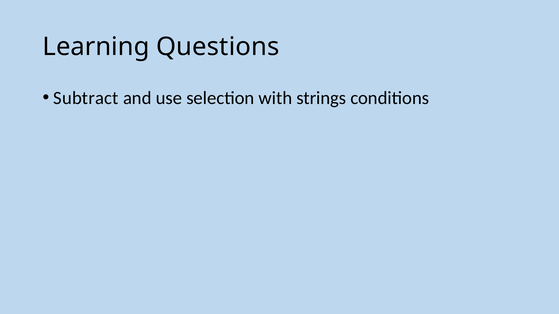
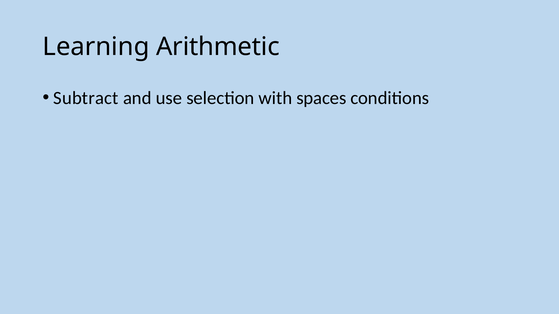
Questions: Questions -> Arithmetic
strings: strings -> spaces
